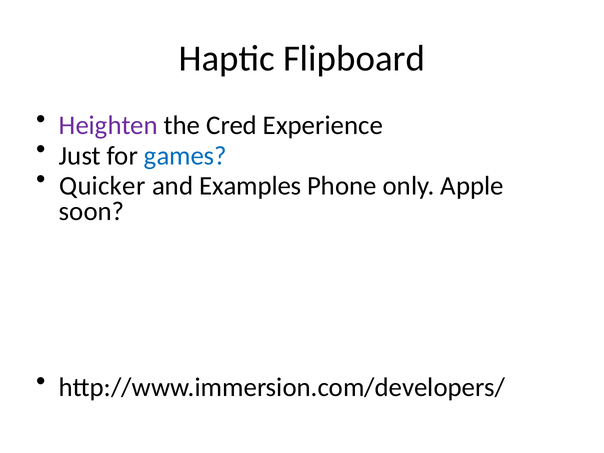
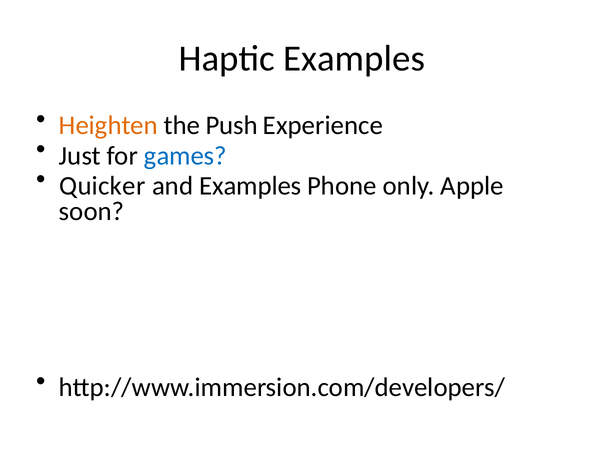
Haptic Flipboard: Flipboard -> Examples
Heighten colour: purple -> orange
Cred: Cred -> Push
